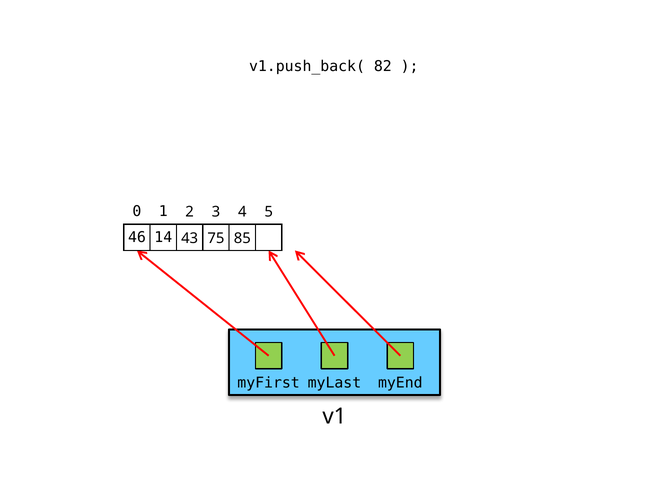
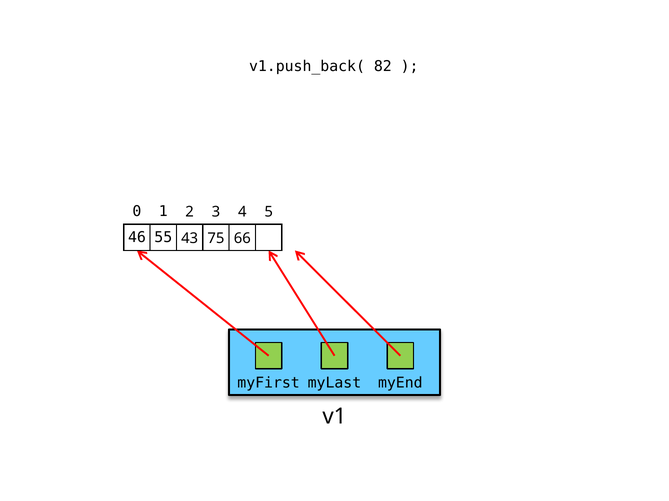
14: 14 -> 55
85: 85 -> 66
